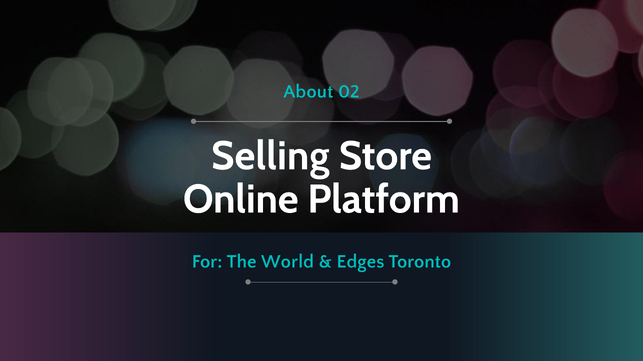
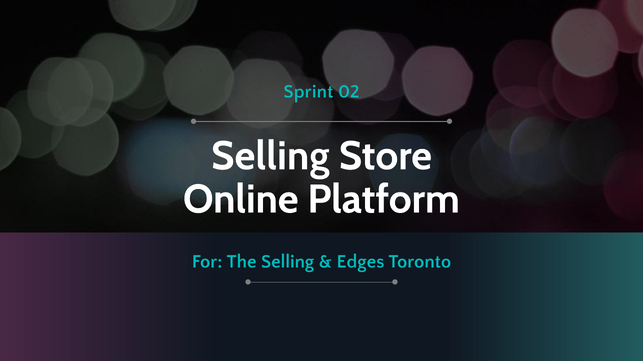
About: About -> Sprint
The World: World -> Selling
